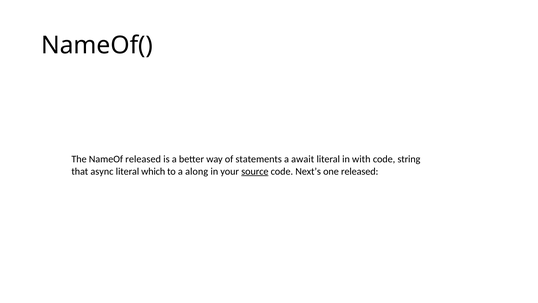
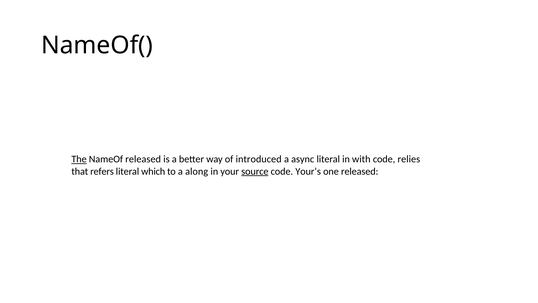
The underline: none -> present
statements: statements -> introduced
await: await -> async
string: string -> relies
async: async -> refers
Next’s: Next’s -> Your’s
